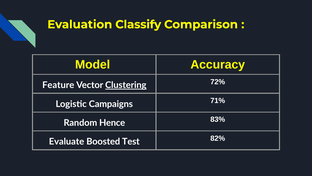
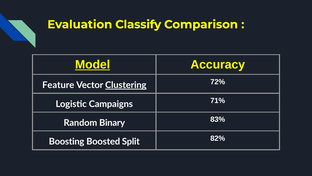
Model underline: none -> present
Hence: Hence -> Binary
Evaluate: Evaluate -> Boosting
Test: Test -> Split
